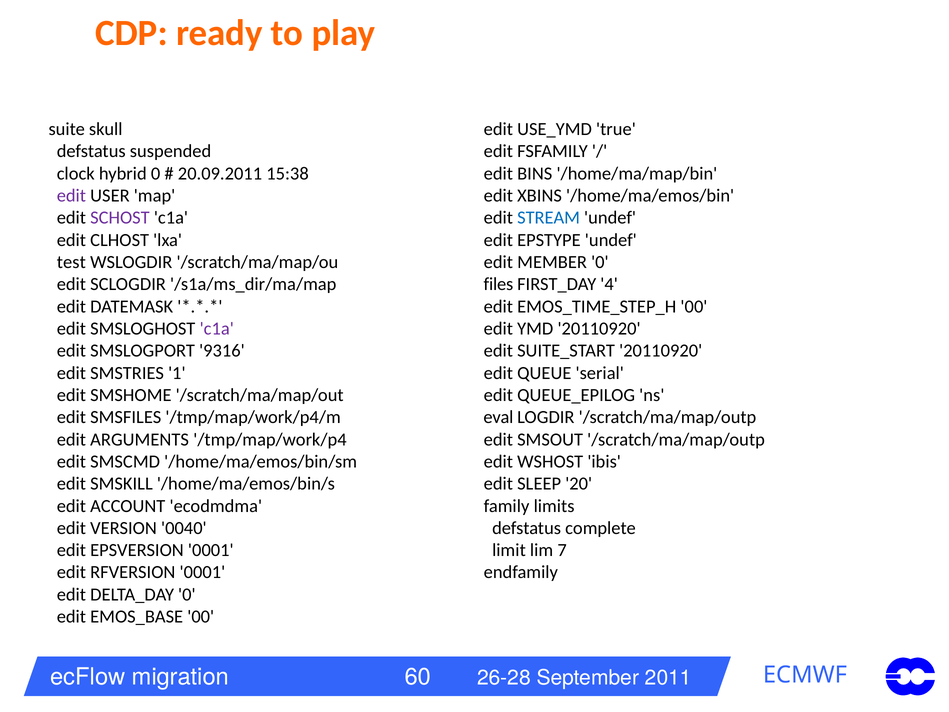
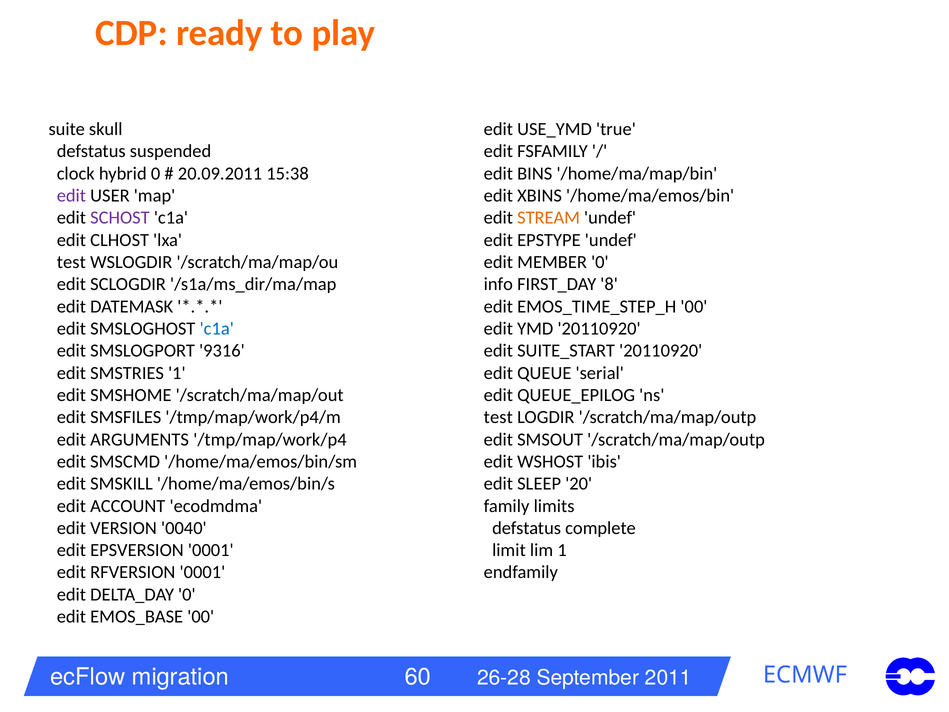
STREAM colour: blue -> orange
files: files -> info
4: 4 -> 8
c1a at (217, 328) colour: purple -> blue
eval at (498, 417): eval -> test
lim 7: 7 -> 1
